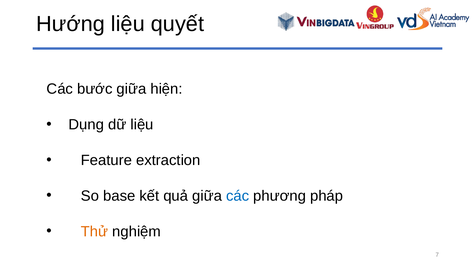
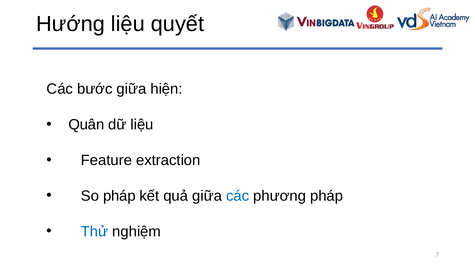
Dụng: Dụng -> Quân
So base: base -> pháp
Thử colour: orange -> blue
